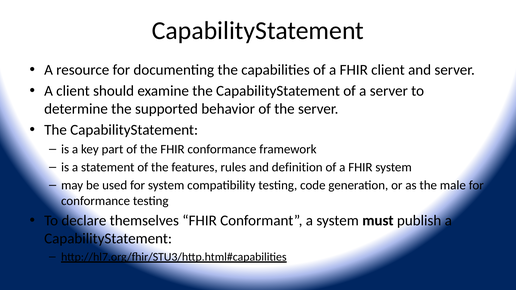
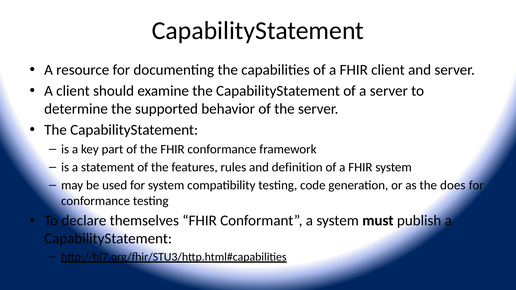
male: male -> does
